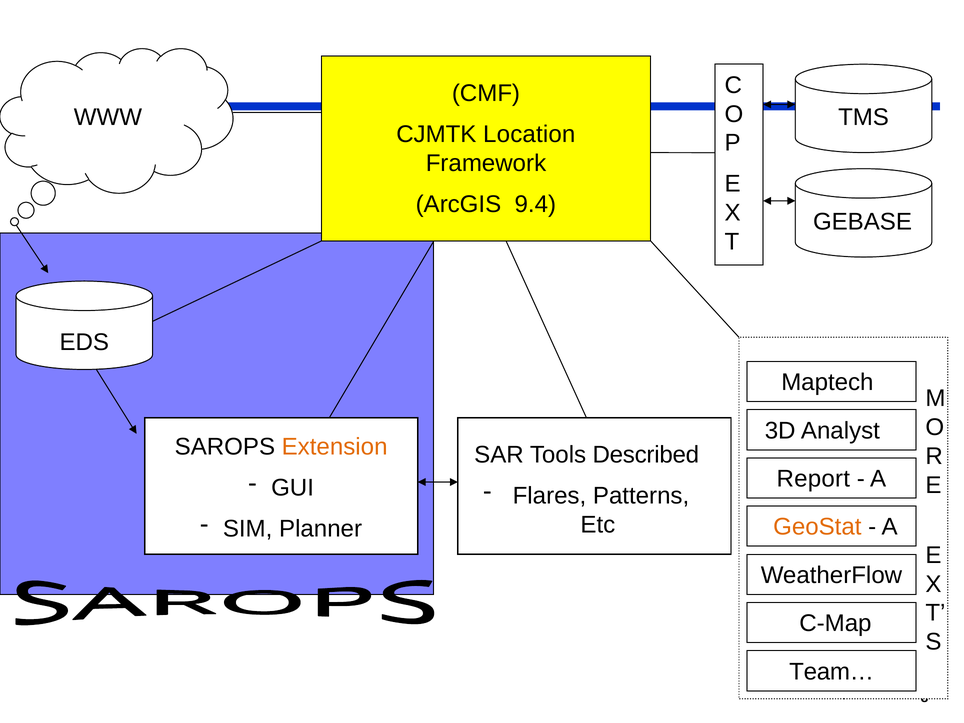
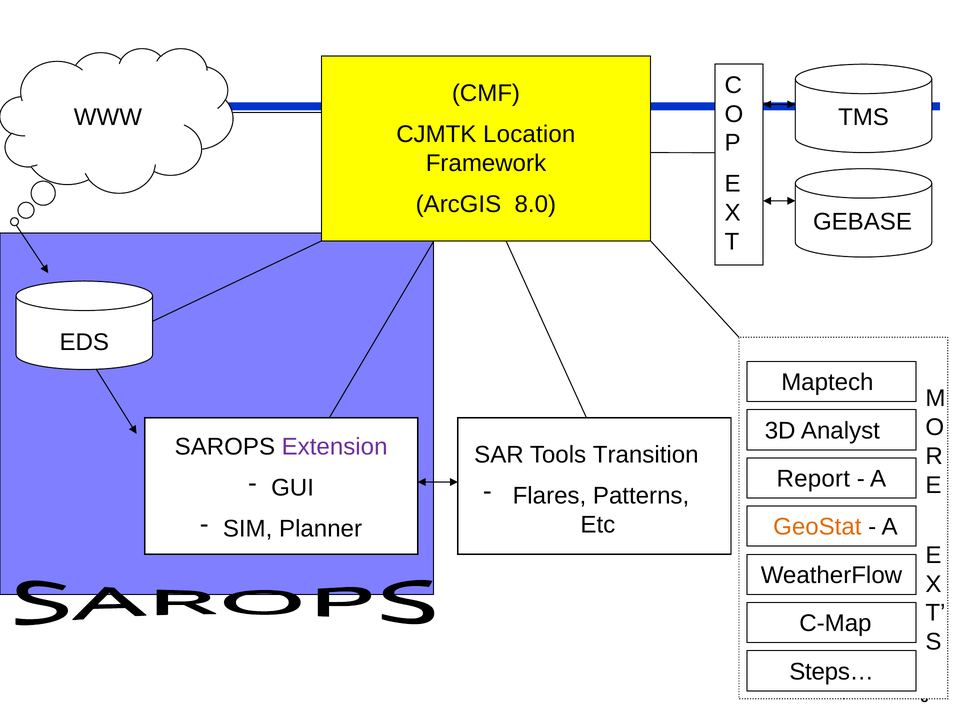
9.4: 9.4 -> 8.0
Extension colour: orange -> purple
Described: Described -> Transition
Team…: Team… -> Steps…
